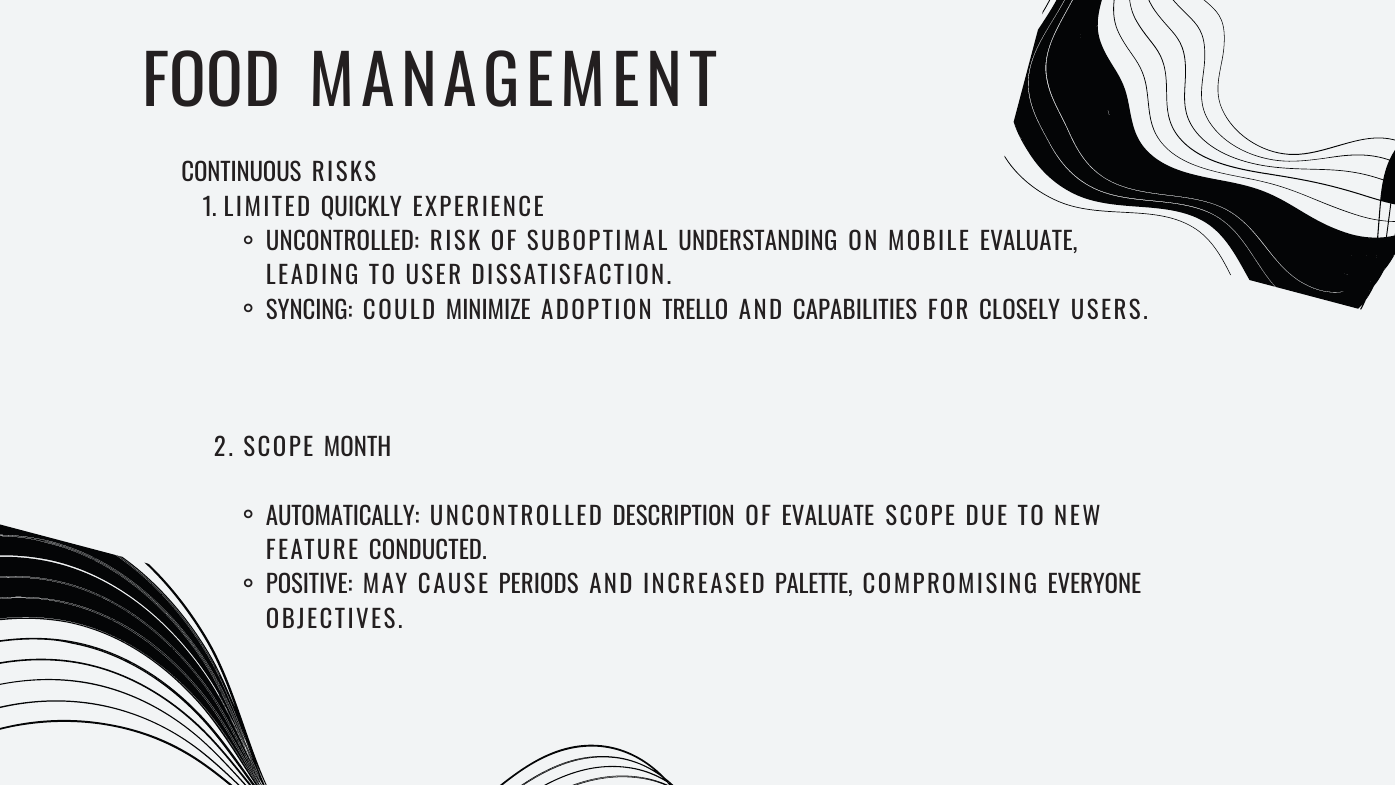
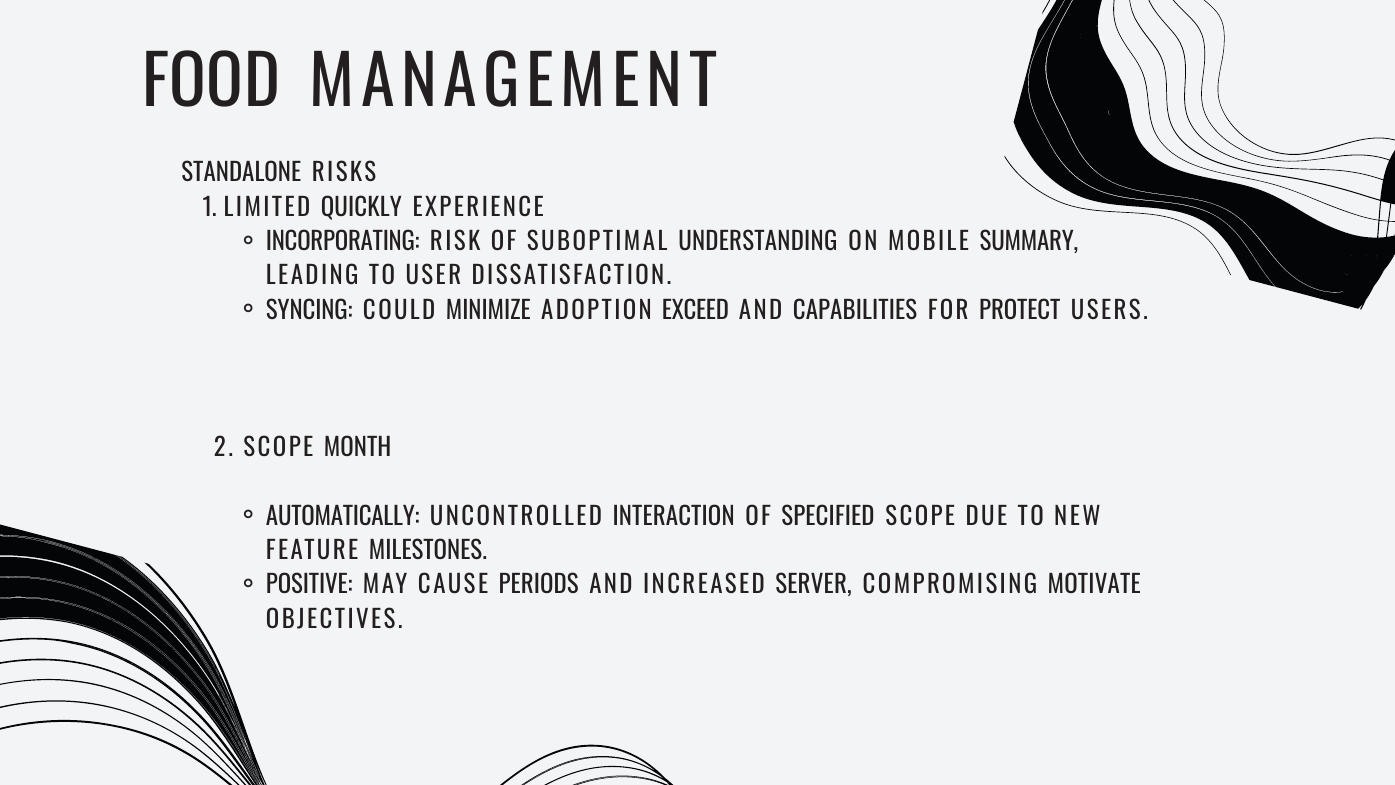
CONTINUOUS: CONTINUOUS -> STANDALONE
UNCONTROLLED at (343, 242): UNCONTROLLED -> INCORPORATING
MOBILE EVALUATE: EVALUATE -> SUMMARY
TRELLO: TRELLO -> EXCEED
CLOSELY: CLOSELY -> PROTECT
DESCRIPTION: DESCRIPTION -> INTERACTION
OF EVALUATE: EVALUATE -> SPECIFIED
CONDUCTED: CONDUCTED -> MILESTONES
PALETTE: PALETTE -> SERVER
EVERYONE: EVERYONE -> MOTIVATE
